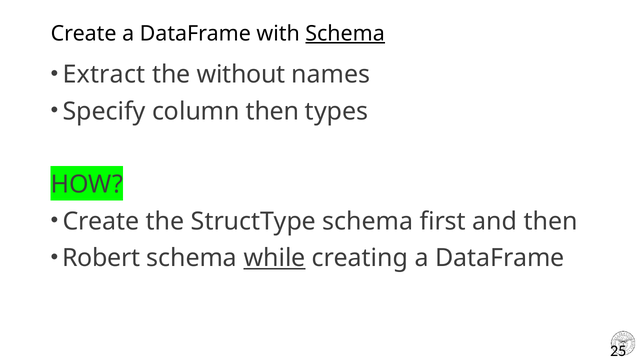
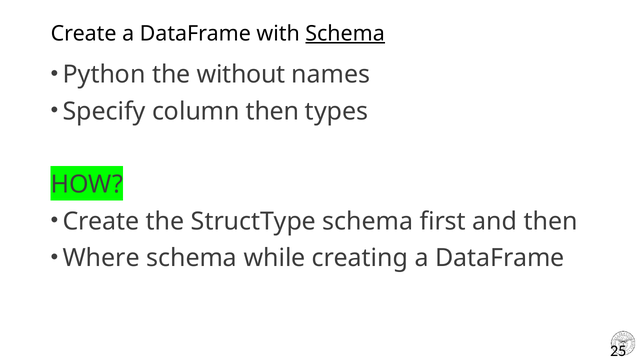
Extract: Extract -> Python
Robert: Robert -> Where
while underline: present -> none
